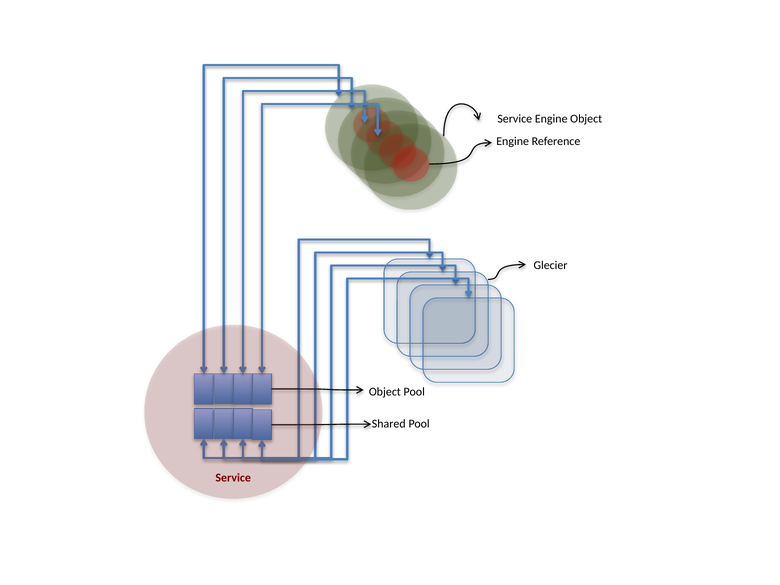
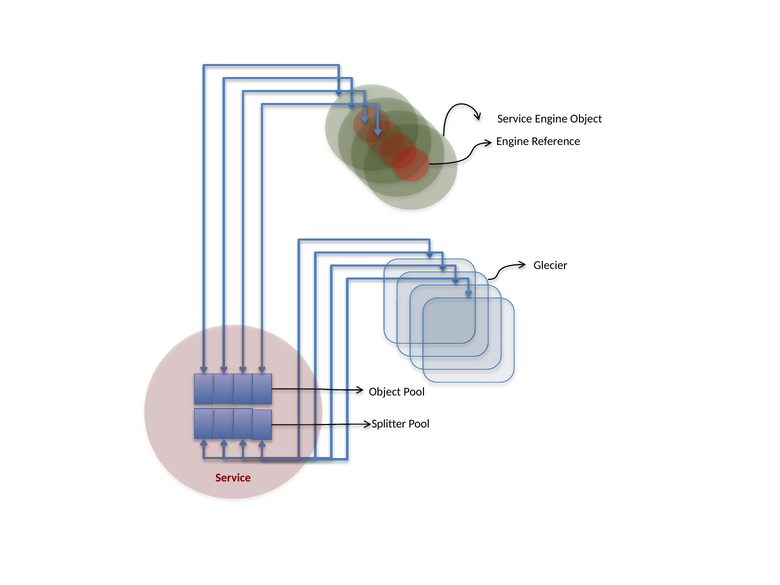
Shared: Shared -> Splitter
